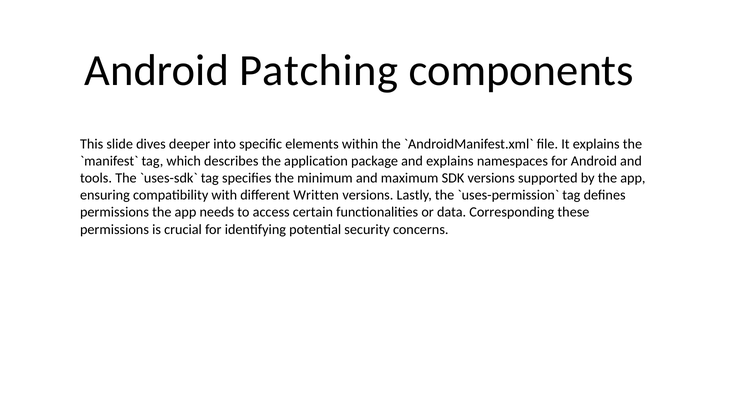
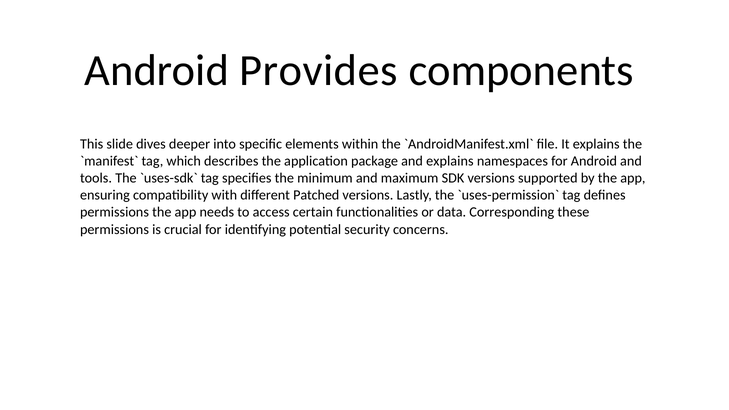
Patching: Patching -> Provides
Written: Written -> Patched
